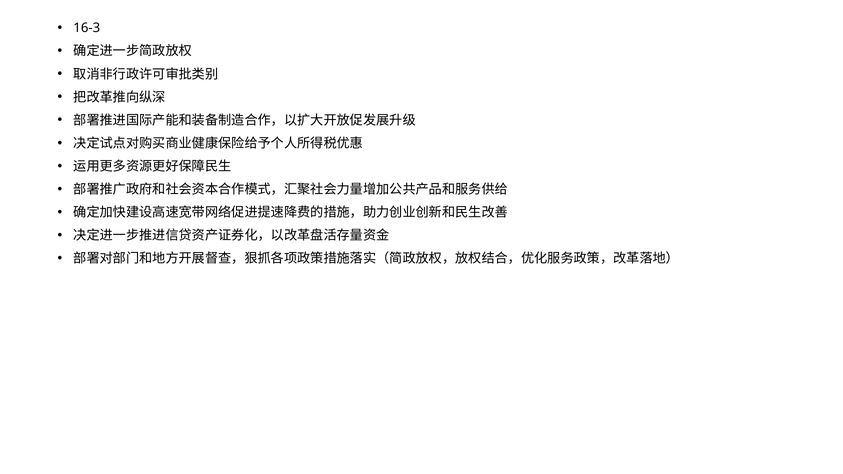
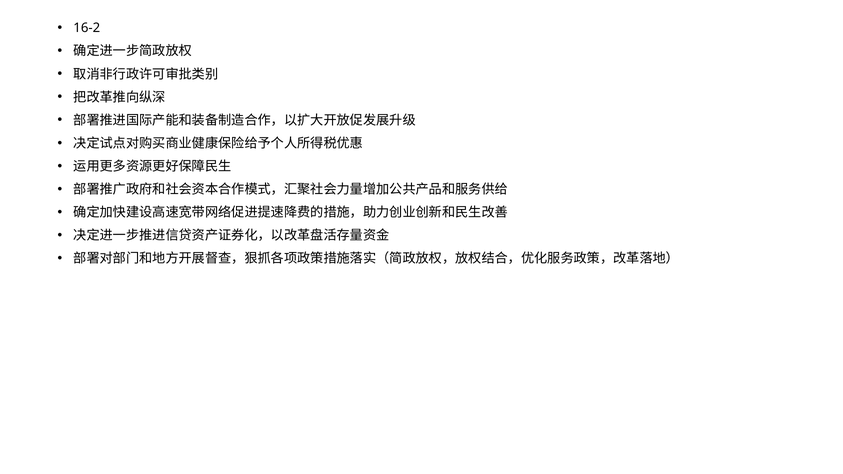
16-3: 16-3 -> 16-2
